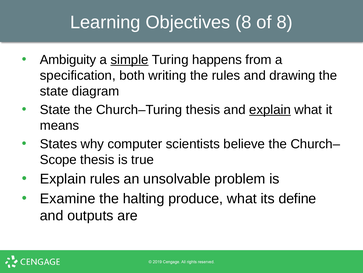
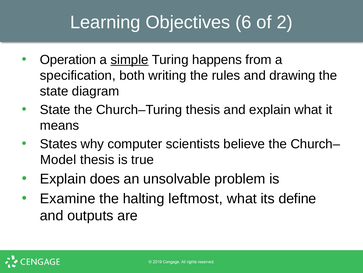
Objectives 8: 8 -> 6
of 8: 8 -> 2
Ambiguity: Ambiguity -> Operation
explain at (270, 109) underline: present -> none
Scope: Scope -> Model
Explain rules: rules -> does
produce: produce -> leftmost
